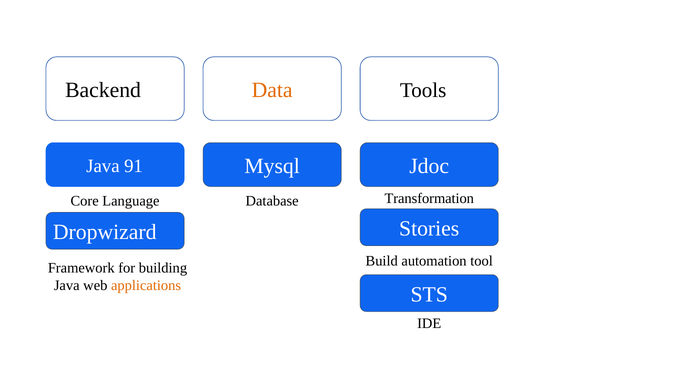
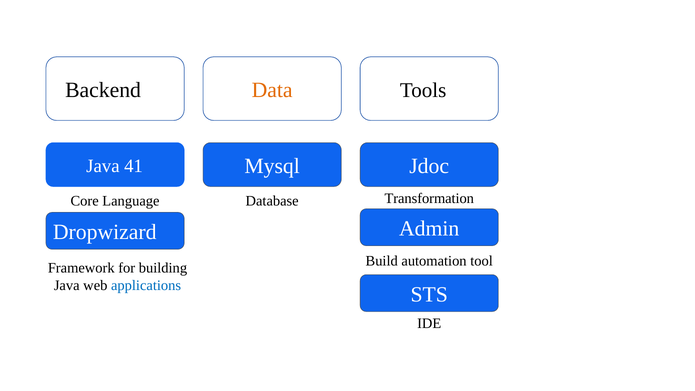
91: 91 -> 41
Stories: Stories -> Admin
applications colour: orange -> blue
